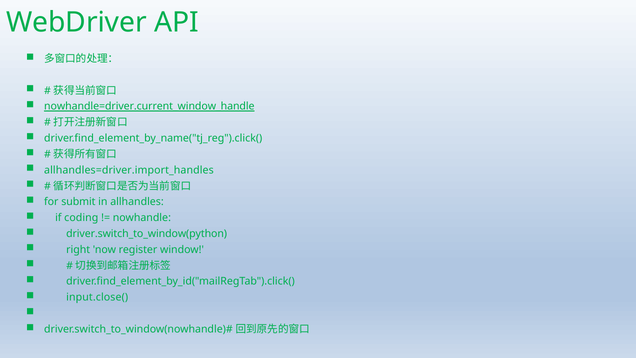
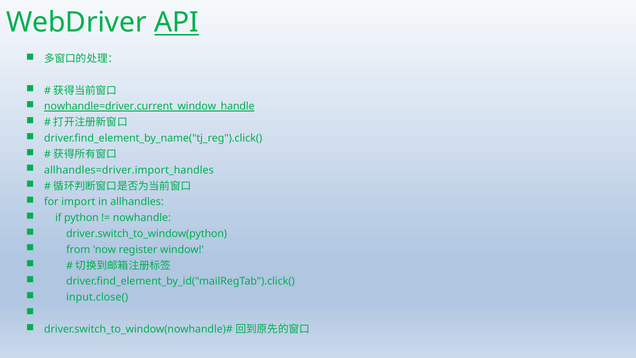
API underline: none -> present
submit: submit -> import
coding: coding -> python
right: right -> from
